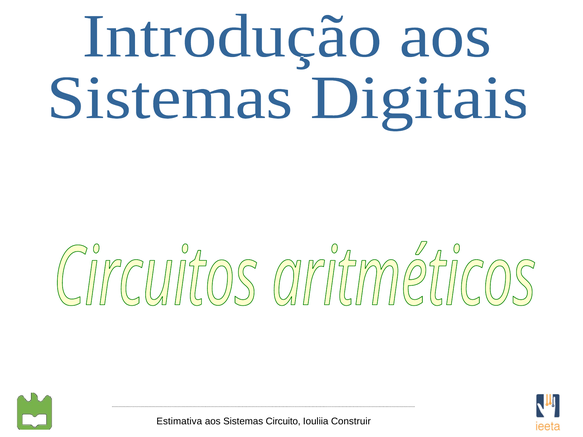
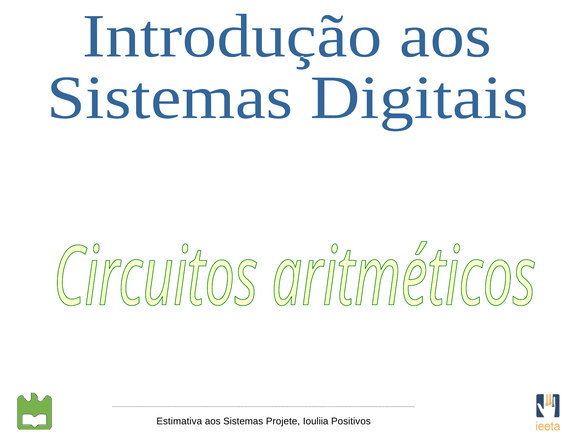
Circuito: Circuito -> Projete
Construir: Construir -> Positivos
